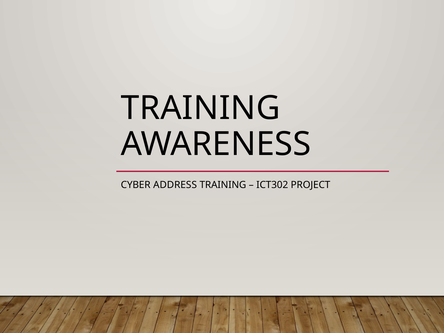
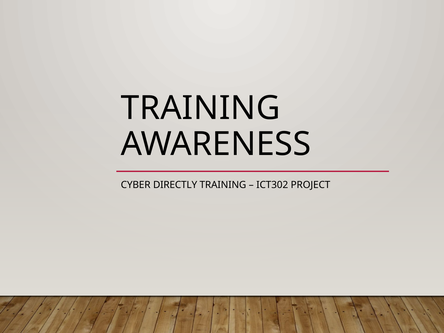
ADDRESS: ADDRESS -> DIRECTLY
